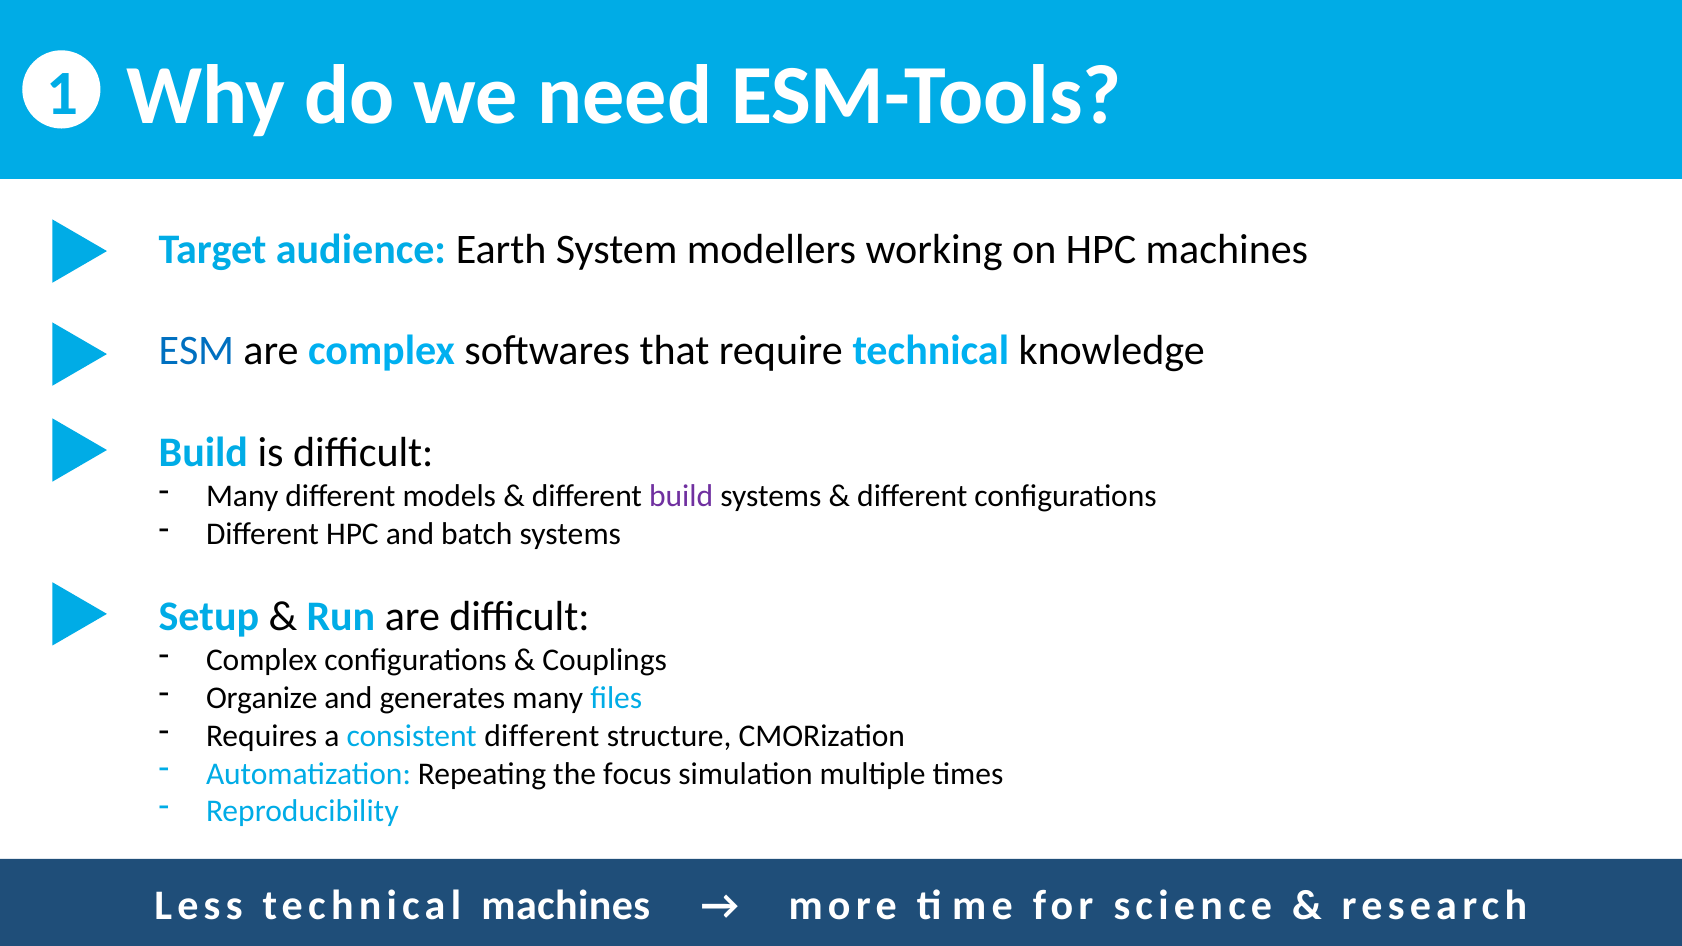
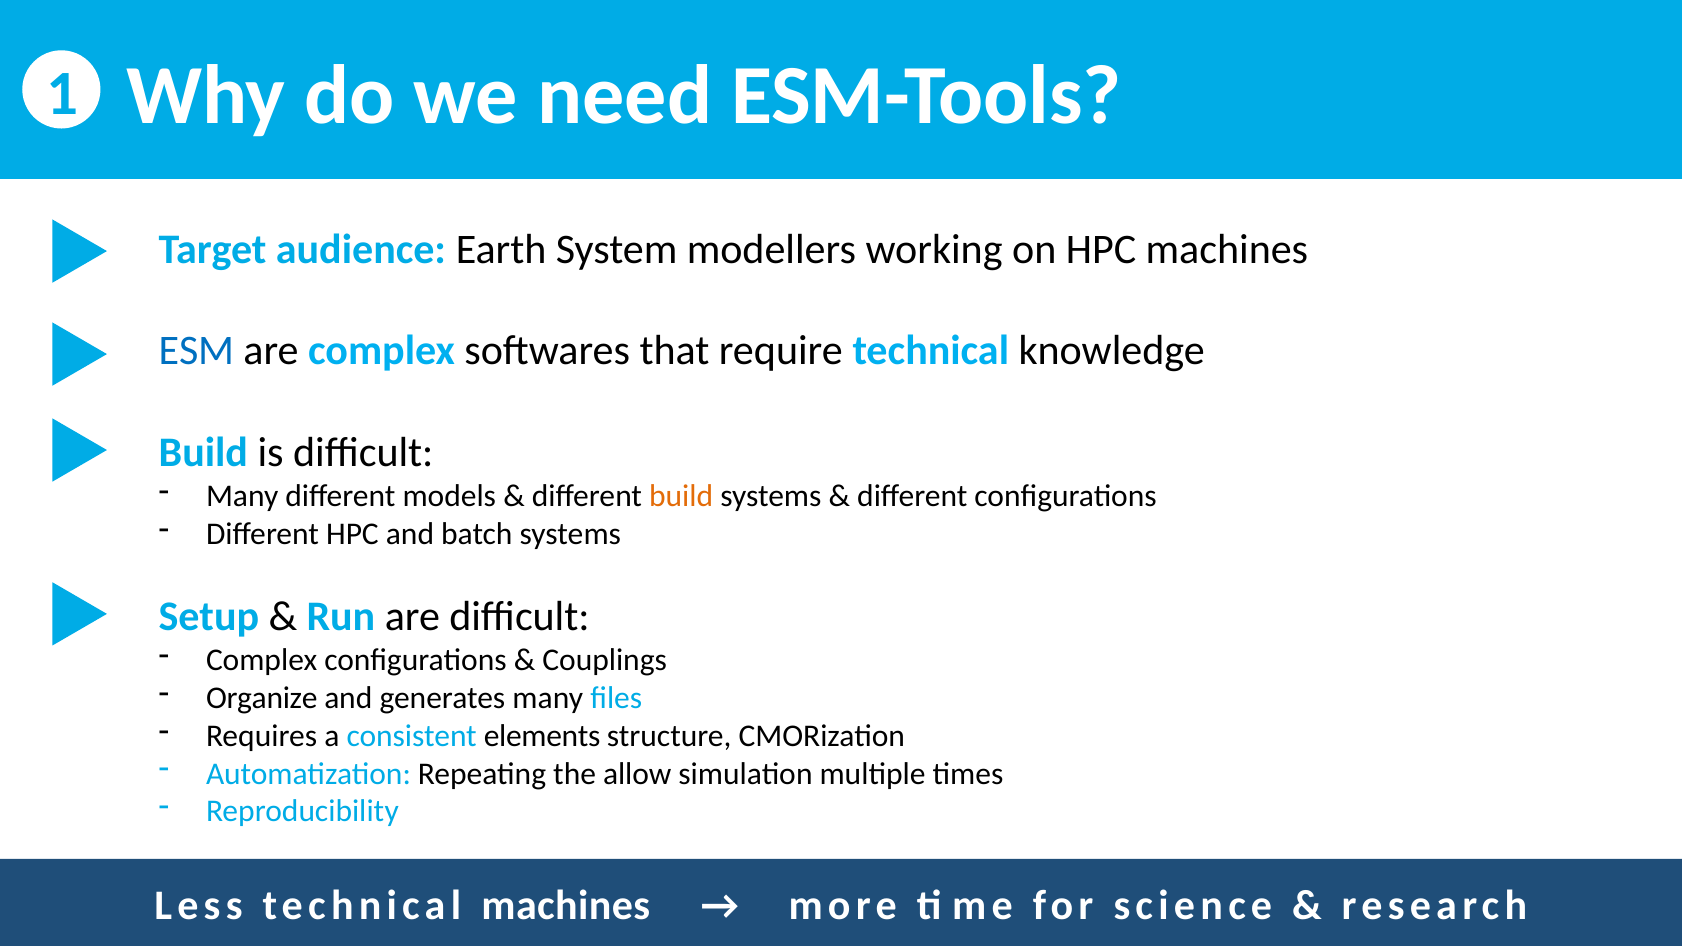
build at (681, 496) colour: purple -> orange
consistent different: different -> elements
focus: focus -> allow
